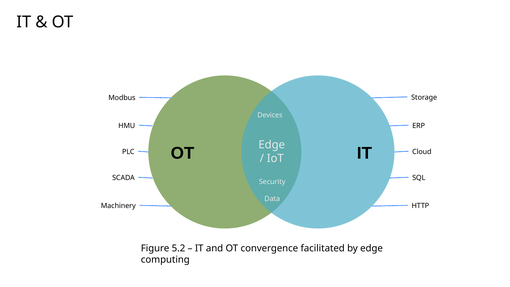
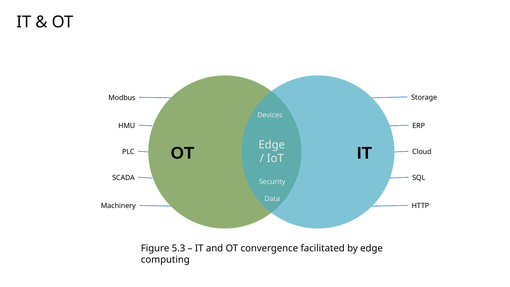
5.2: 5.2 -> 5.3
